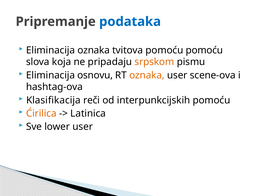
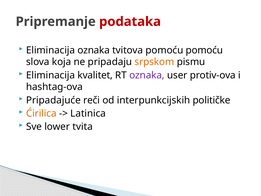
podataka colour: blue -> red
osnovu: osnovu -> kvalitet
oznaka at (147, 75) colour: orange -> purple
scene-ova: scene-ova -> protiv-ova
Klasifikacija: Klasifikacija -> Pripadajuće
interpunkcijskih pomoću: pomoću -> političke
lower user: user -> tvita
